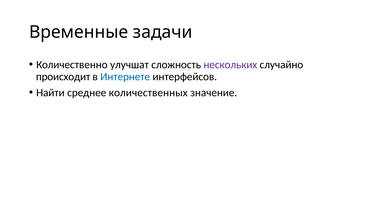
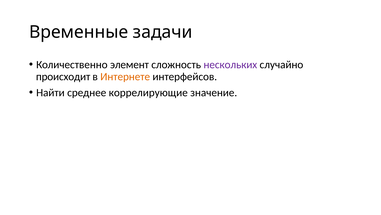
улучшат: улучшат -> элемент
Интернете colour: blue -> orange
количественных: количественных -> коррелирующие
